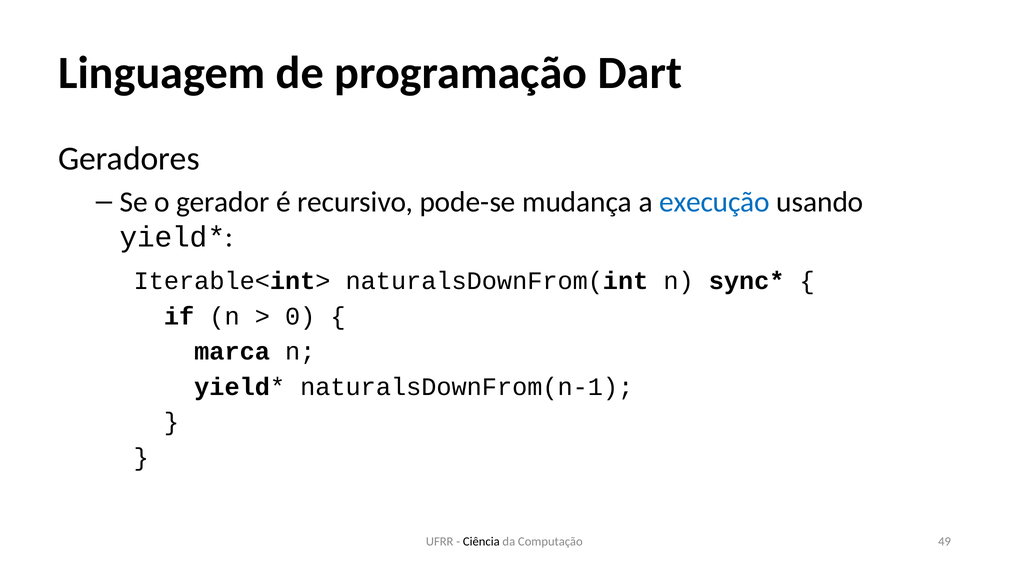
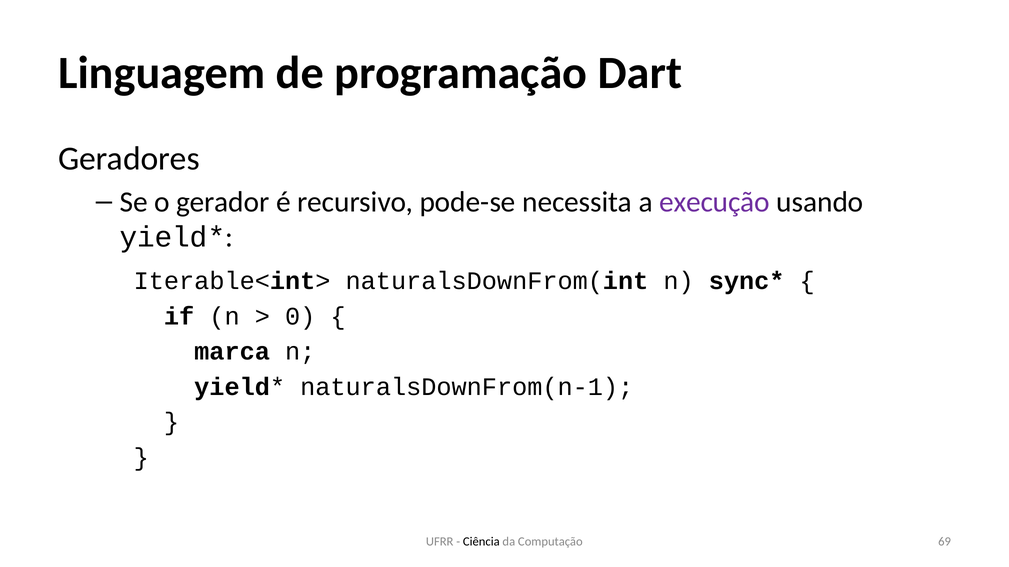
mudança: mudança -> necessita
execução colour: blue -> purple
49: 49 -> 69
